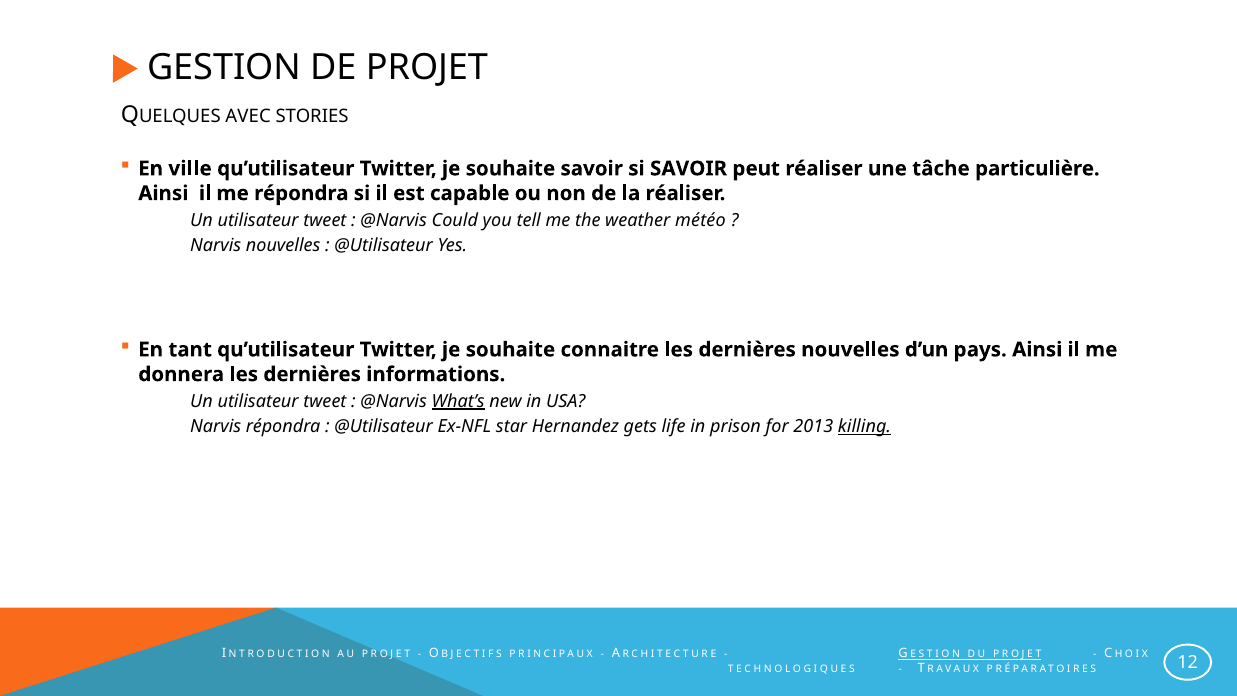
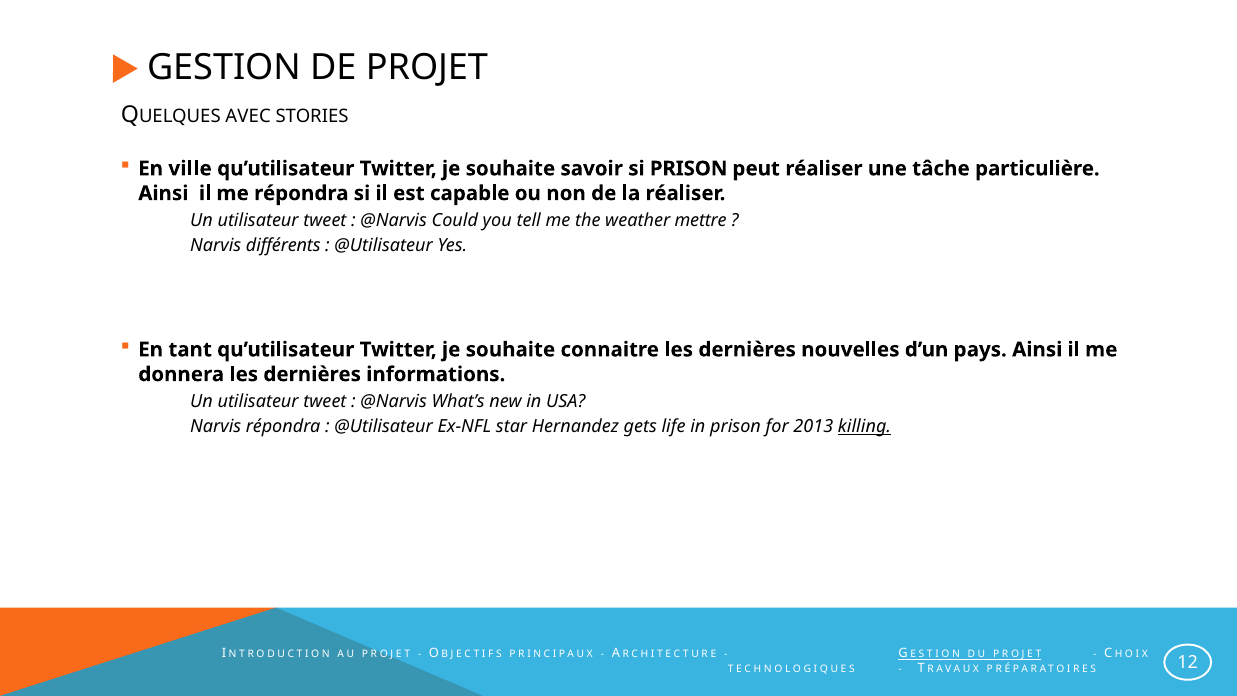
si SAVOIR: SAVOIR -> PRISON
météo: météo -> mettre
Narvis nouvelles: nouvelles -> différents
What’s underline: present -> none
